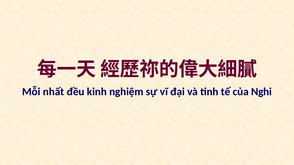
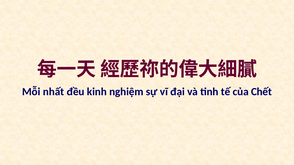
Nghi: Nghi -> Chết
